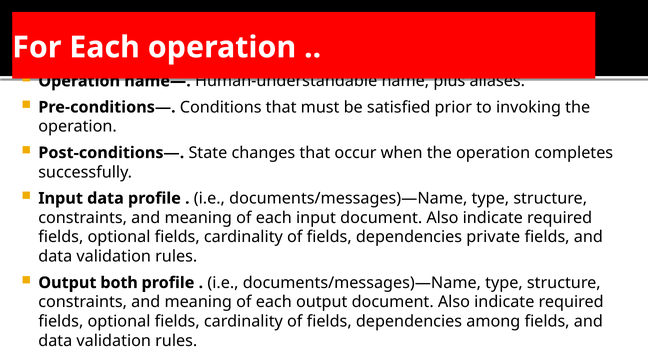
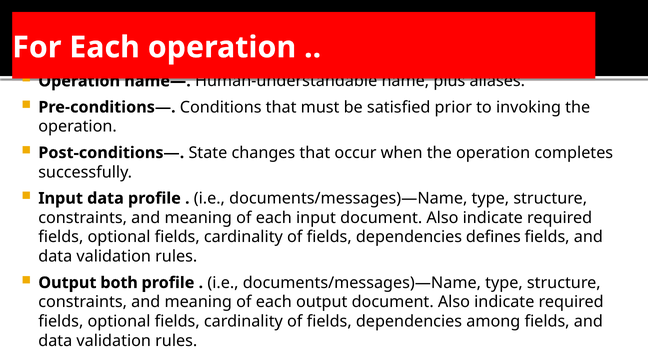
private: private -> defines
